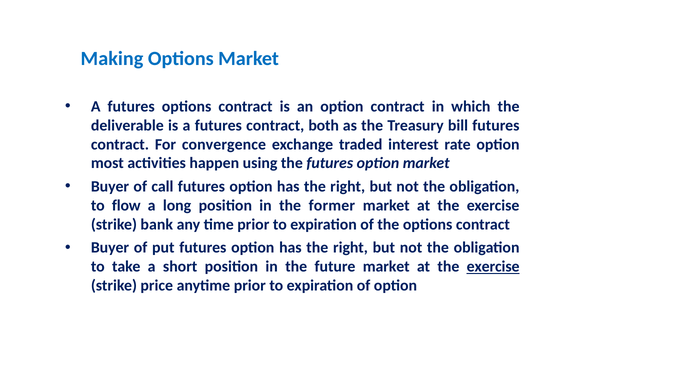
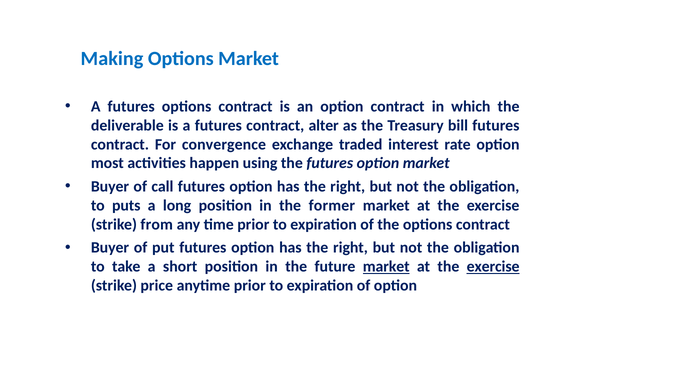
both: both -> alter
flow: flow -> puts
bank: bank -> from
market at (386, 267) underline: none -> present
